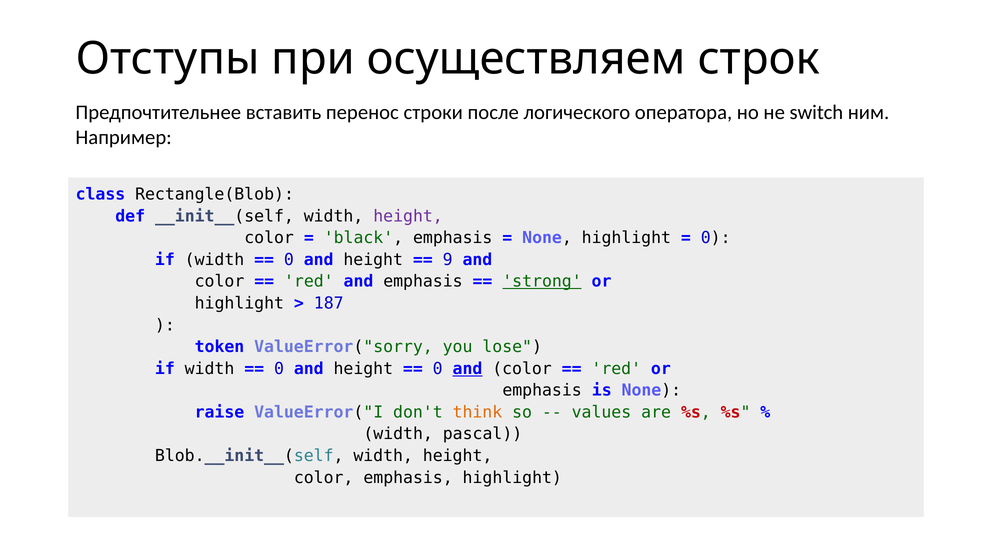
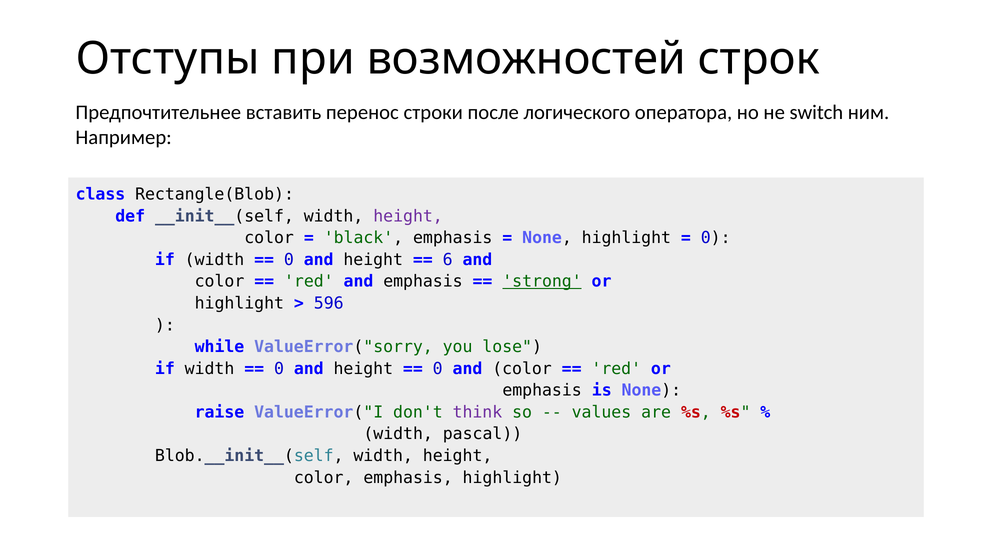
осуществляем: осуществляем -> возможностей
9: 9 -> 6
187: 187 -> 596
token: token -> while
and at (468, 369) underline: present -> none
think colour: orange -> purple
